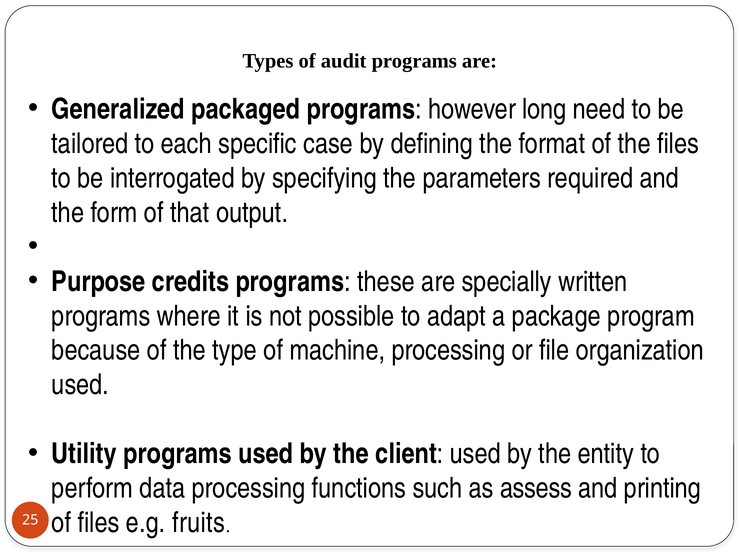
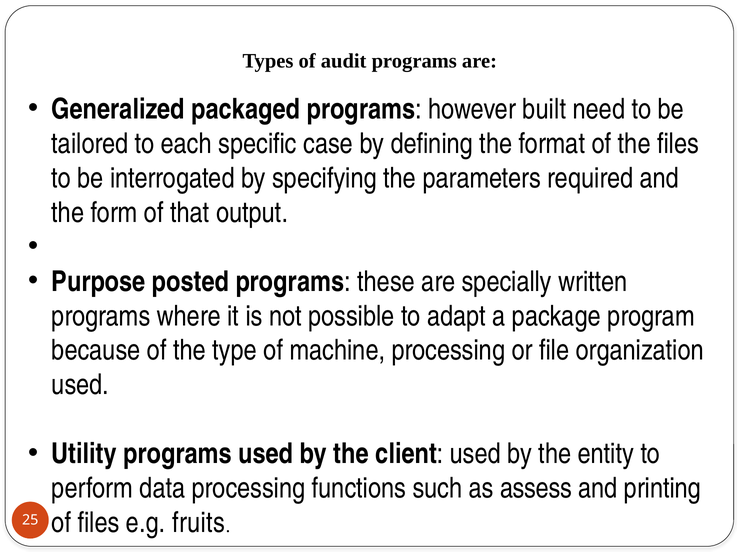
long: long -> built
credits: credits -> posted
